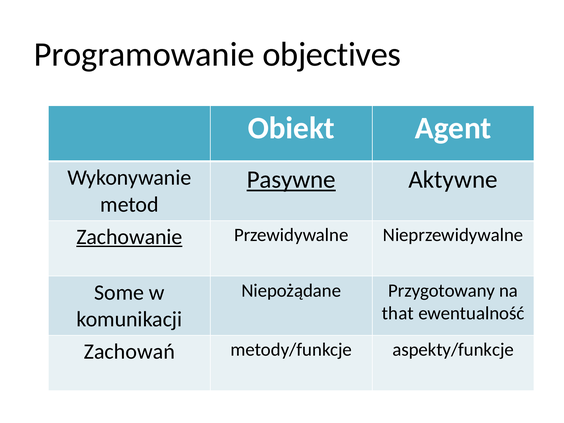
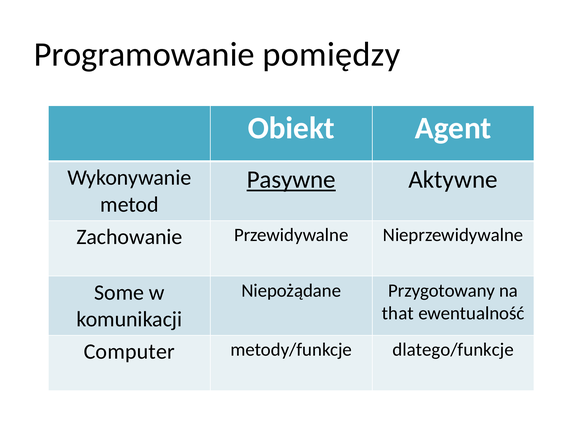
objectives: objectives -> pomiędzy
Zachowanie underline: present -> none
Zachowań: Zachowań -> Computer
aspekty/funkcje: aspekty/funkcje -> dlatego/funkcje
